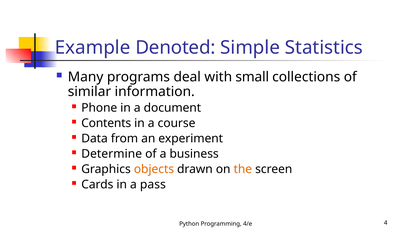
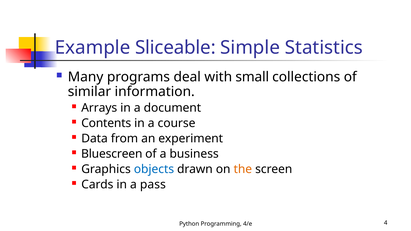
Denoted: Denoted -> Sliceable
Phone: Phone -> Arrays
Determine: Determine -> Bluescreen
objects colour: orange -> blue
